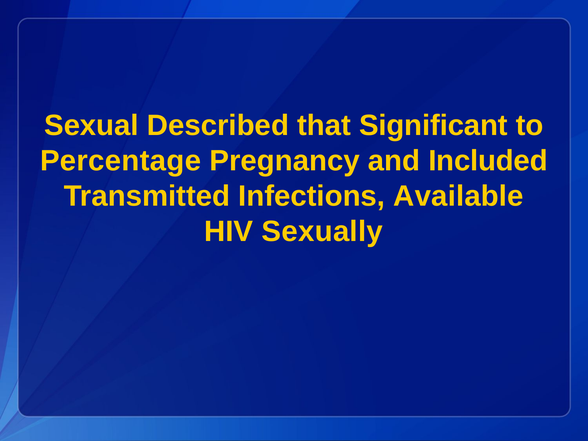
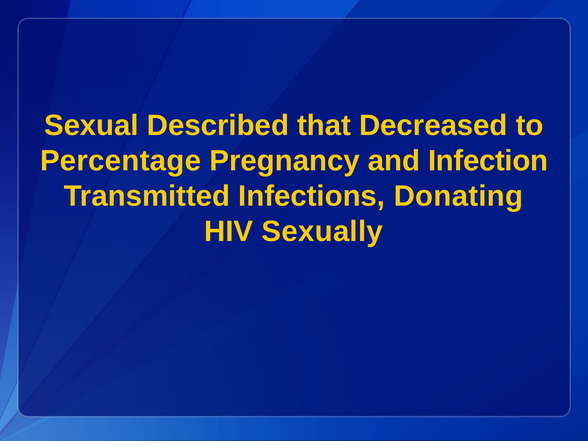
Significant: Significant -> Decreased
Included: Included -> Infection
Available: Available -> Donating
